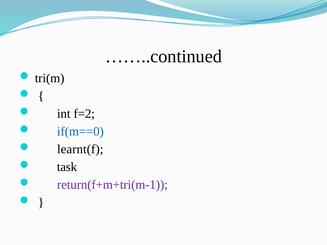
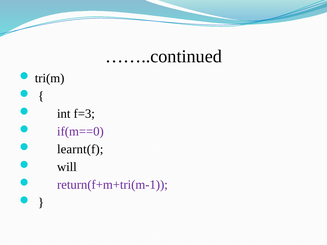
f=2: f=2 -> f=3
if(m==0 colour: blue -> purple
task: task -> will
